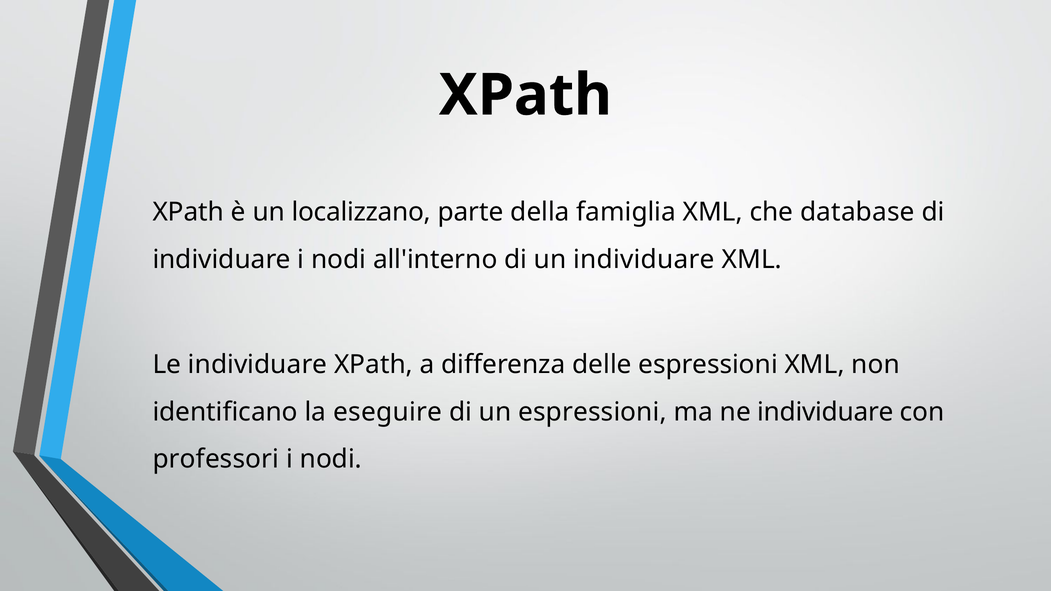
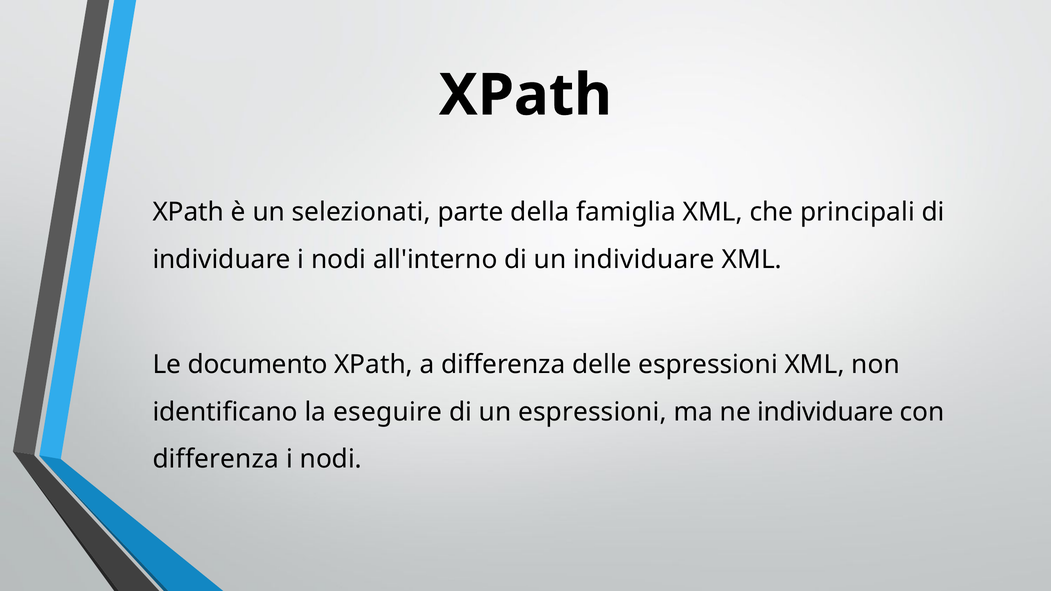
localizzano: localizzano -> selezionati
database: database -> principali
Le individuare: individuare -> documento
professori at (216, 459): professori -> differenza
